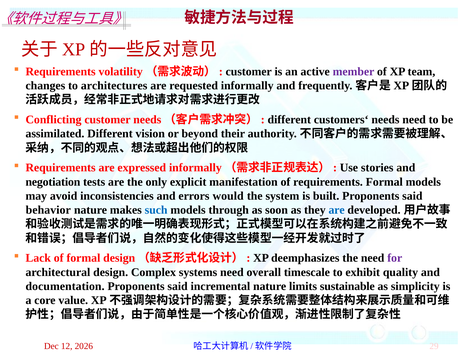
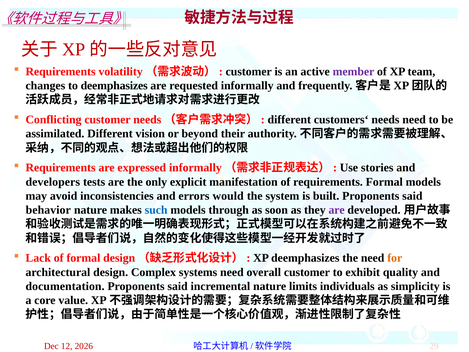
to architectures: architectures -> deemphasizes
negotiation: negotiation -> developers
are at (337, 210) colour: blue -> purple
for colour: purple -> orange
overall timescale: timescale -> customer
sustainable: sustainable -> individuals
